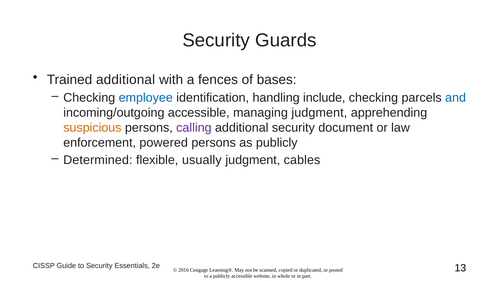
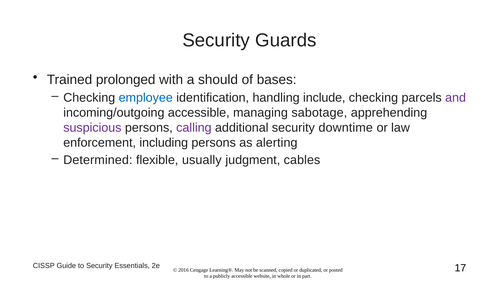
Trained additional: additional -> prolonged
fences: fences -> should
and colour: blue -> purple
managing judgment: judgment -> sabotage
suspicious colour: orange -> purple
document: document -> downtime
powered: powered -> including
as publicly: publicly -> alerting
13: 13 -> 17
